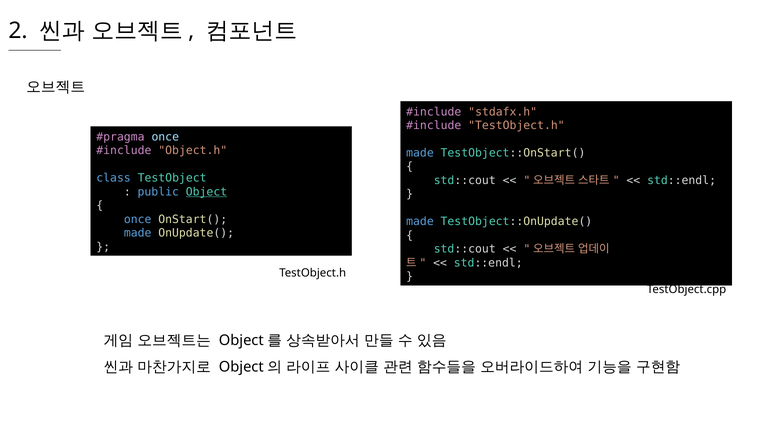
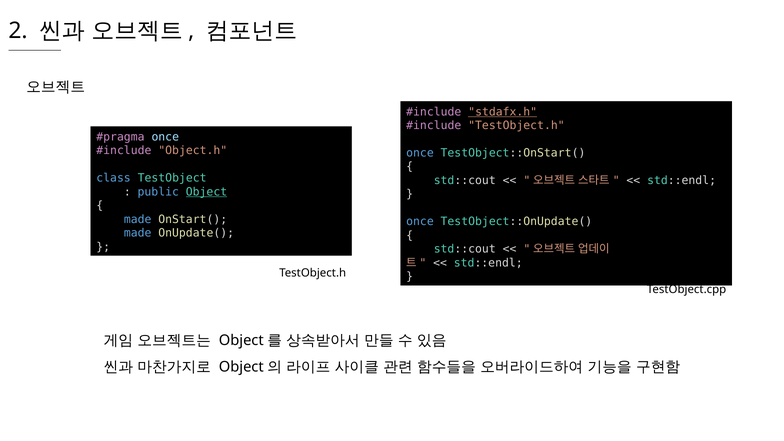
stdafx.h underline: none -> present
made at (420, 153): made -> once
once at (138, 219): once -> made
made at (420, 222): made -> once
